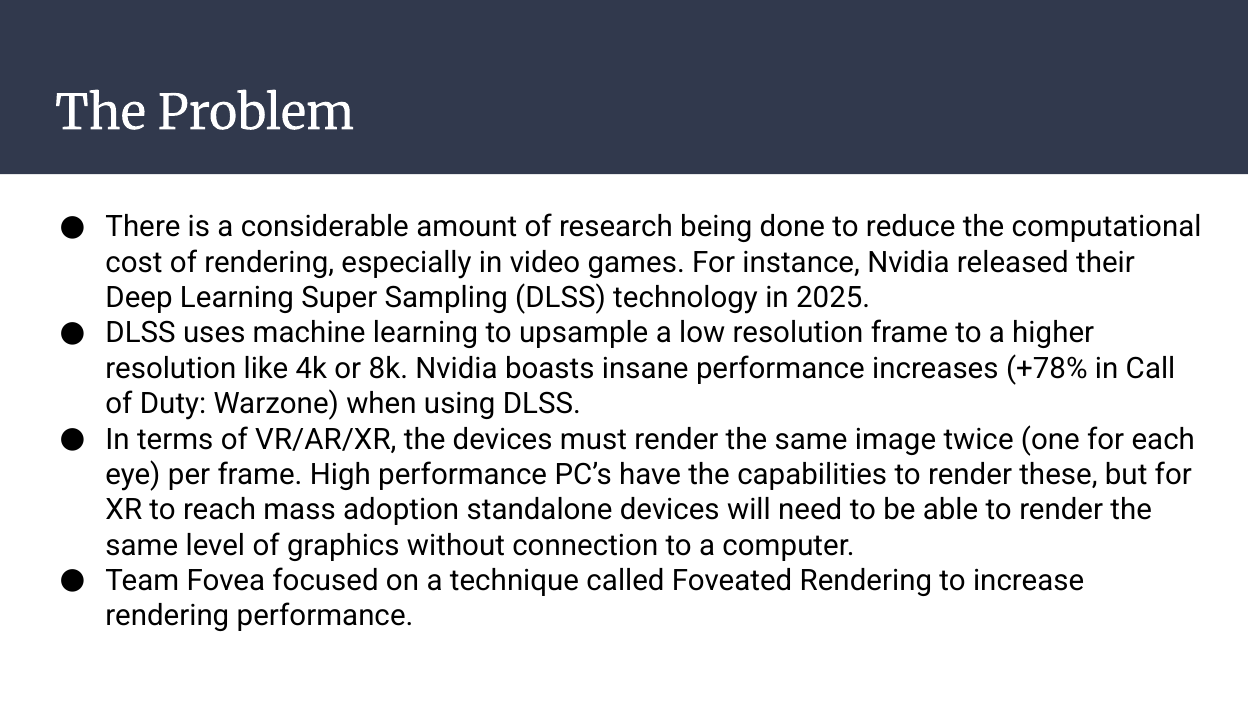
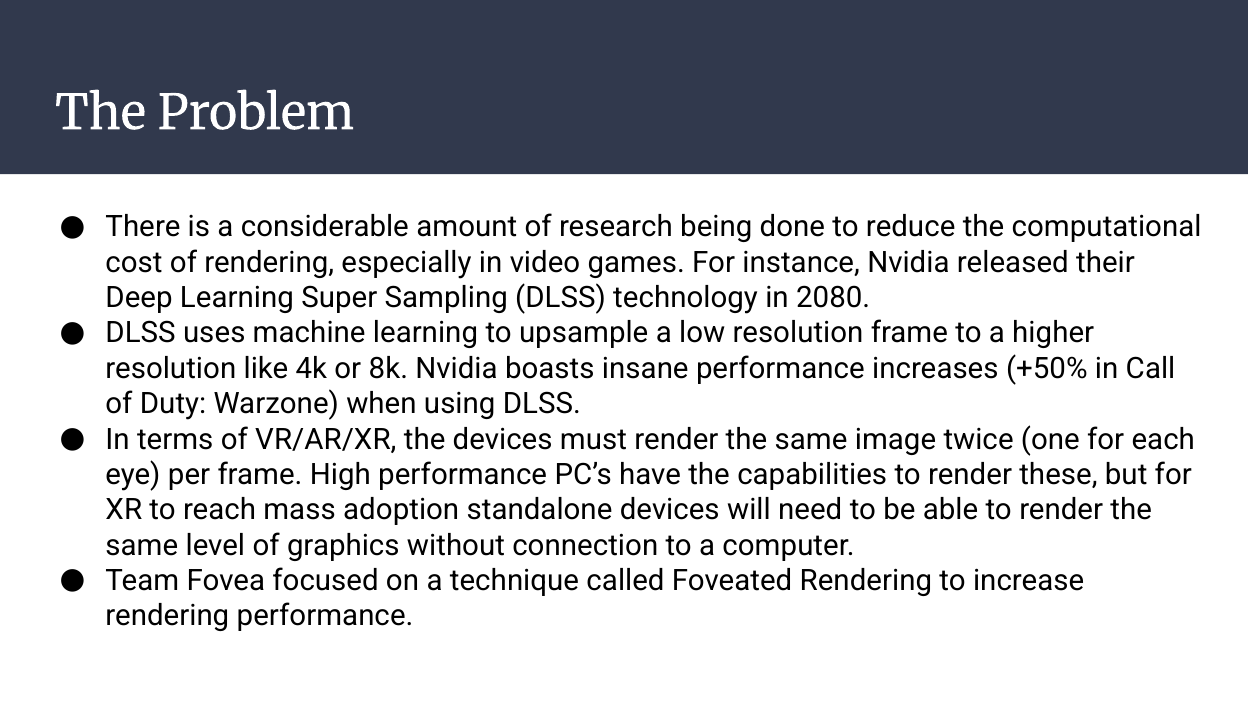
2025: 2025 -> 2080
+78%: +78% -> +50%
